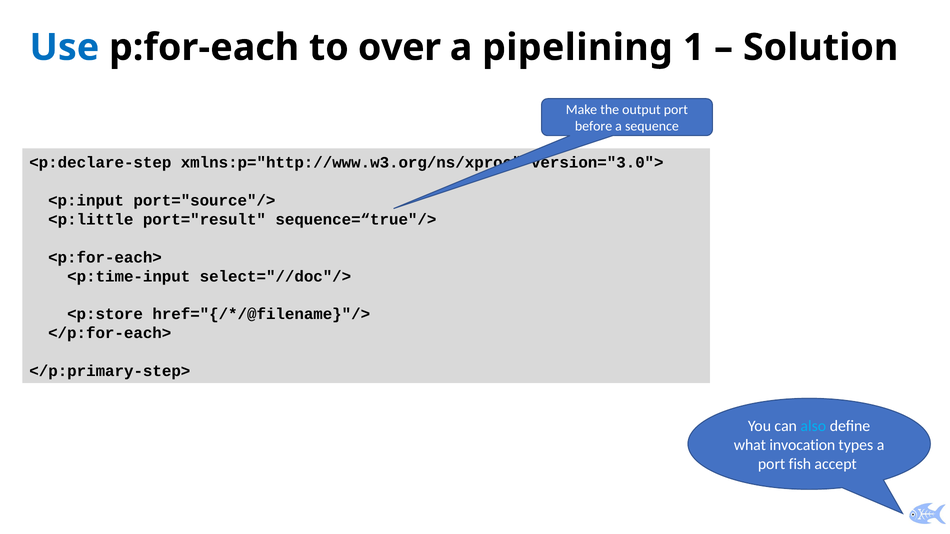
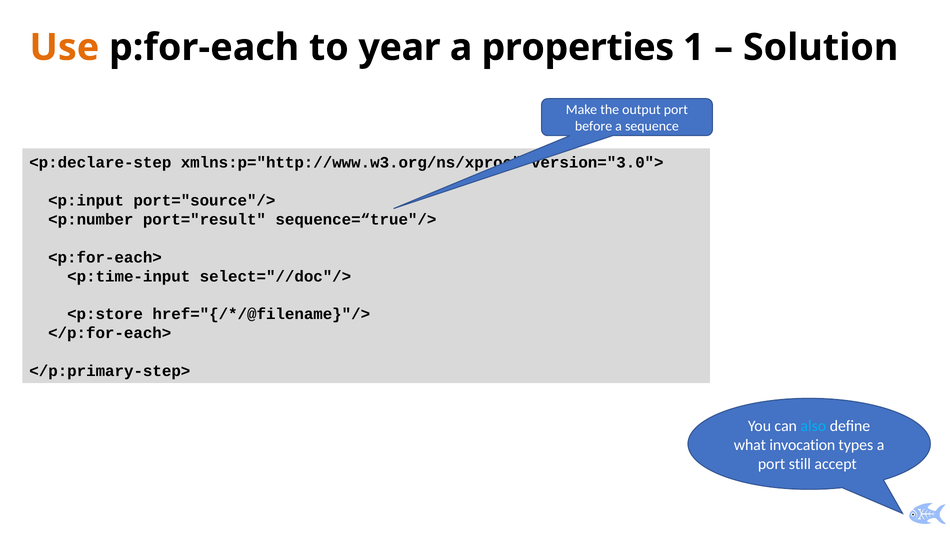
Use colour: blue -> orange
over: over -> year
pipelining: pipelining -> properties
<p:little: <p:little -> <p:number
fish: fish -> still
